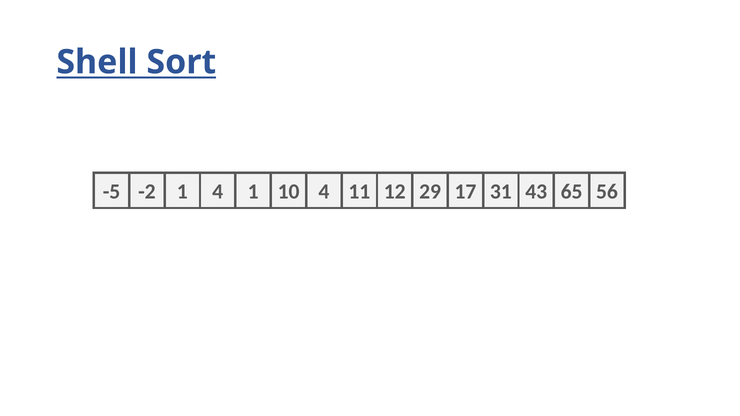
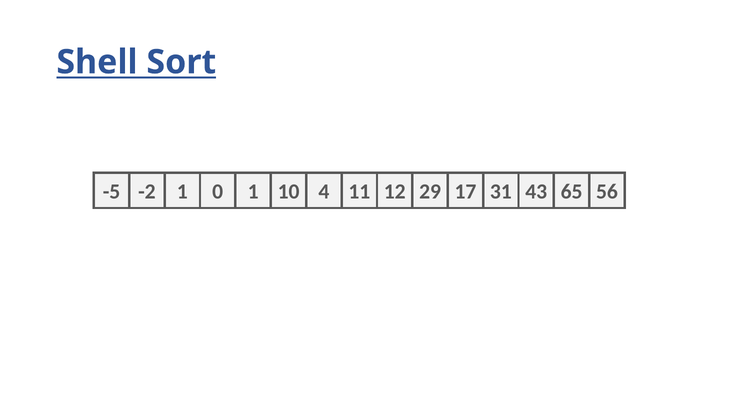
-2 4: 4 -> 0
